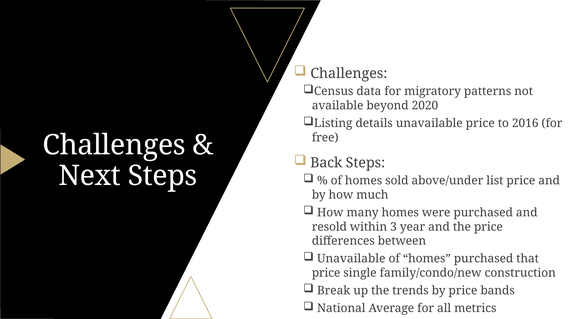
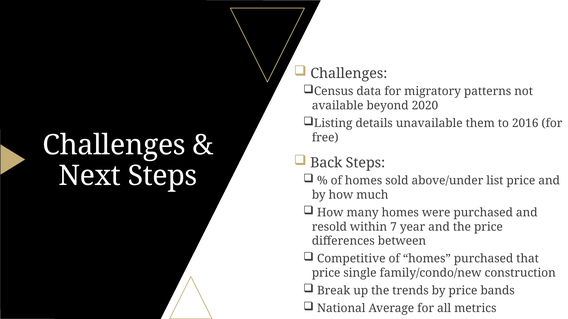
unavailable price: price -> them
3: 3 -> 7
Unavailable at (351, 259): Unavailable -> Competitive
